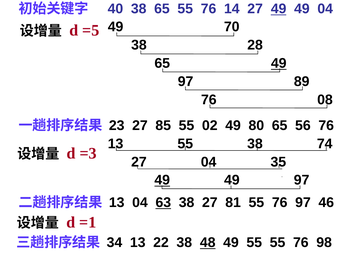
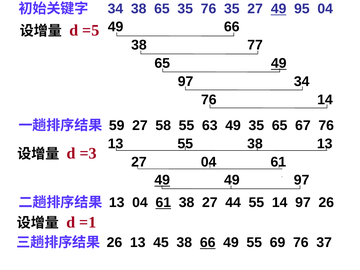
40 at (115, 9): 40 -> 34
65 55: 55 -> 35
76 14: 14 -> 35
27 49 49: 49 -> 95
49 70: 70 -> 66
28: 28 -> 77
97 89: 89 -> 34
76 08: 08 -> 14
23: 23 -> 59
85: 85 -> 58
02: 02 -> 63
49 80: 80 -> 35
56: 56 -> 67
38 74: 74 -> 13
27 04 35: 35 -> 61
13 04 63: 63 -> 61
81: 81 -> 44
76 at (280, 202): 76 -> 14
97 46: 46 -> 26
34 at (114, 242): 34 -> 26
22: 22 -> 45
38 48: 48 -> 66
55 55: 55 -> 69
98: 98 -> 37
